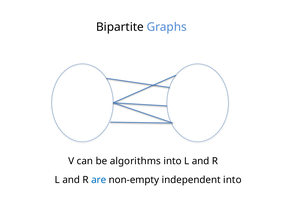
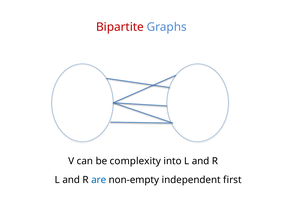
Bipartite colour: black -> red
algorithms: algorithms -> complexity
independent into: into -> first
